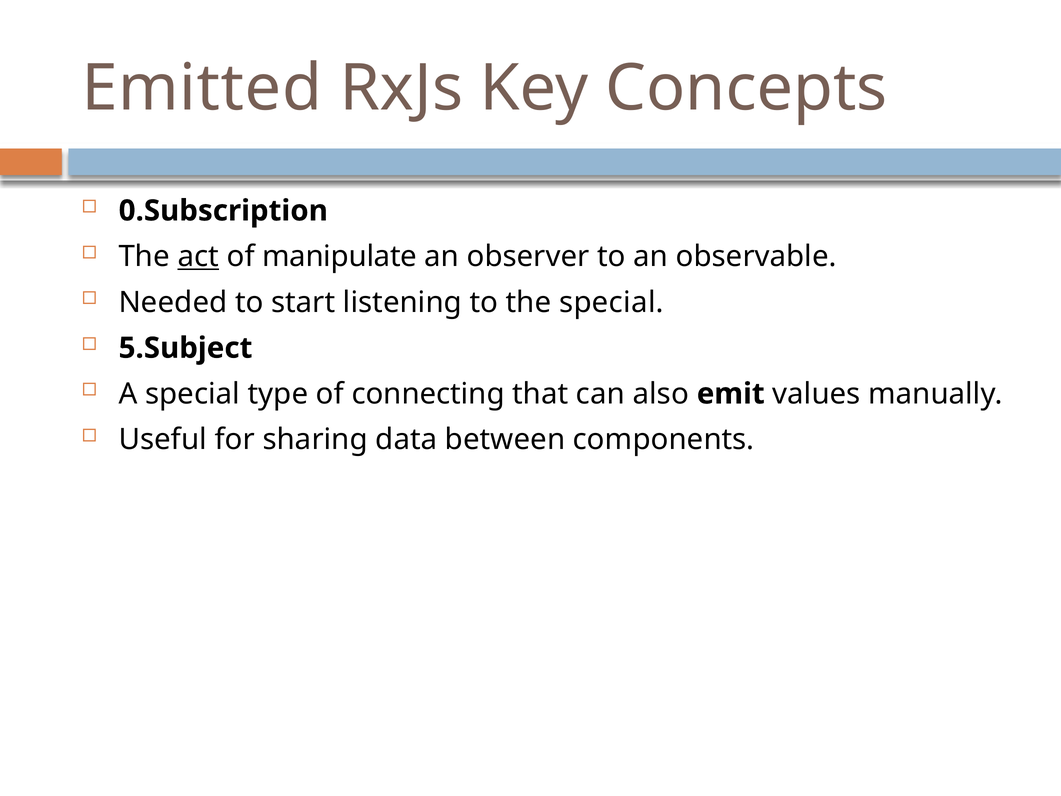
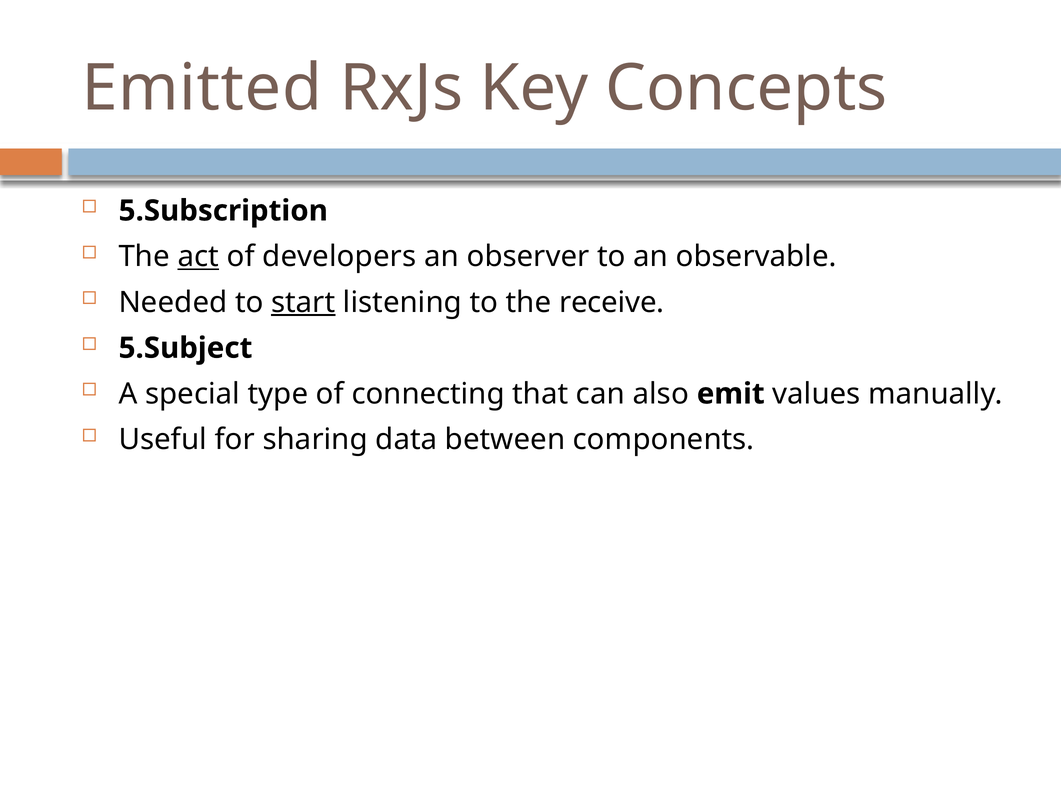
0.Subscription: 0.Subscription -> 5.Subscription
manipulate: manipulate -> developers
start underline: none -> present
the special: special -> receive
